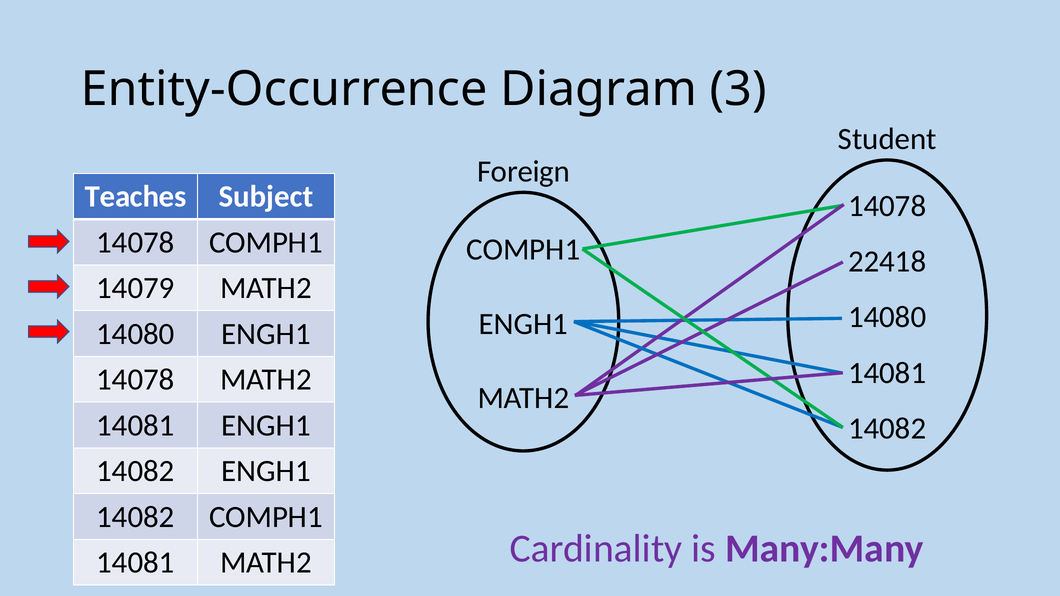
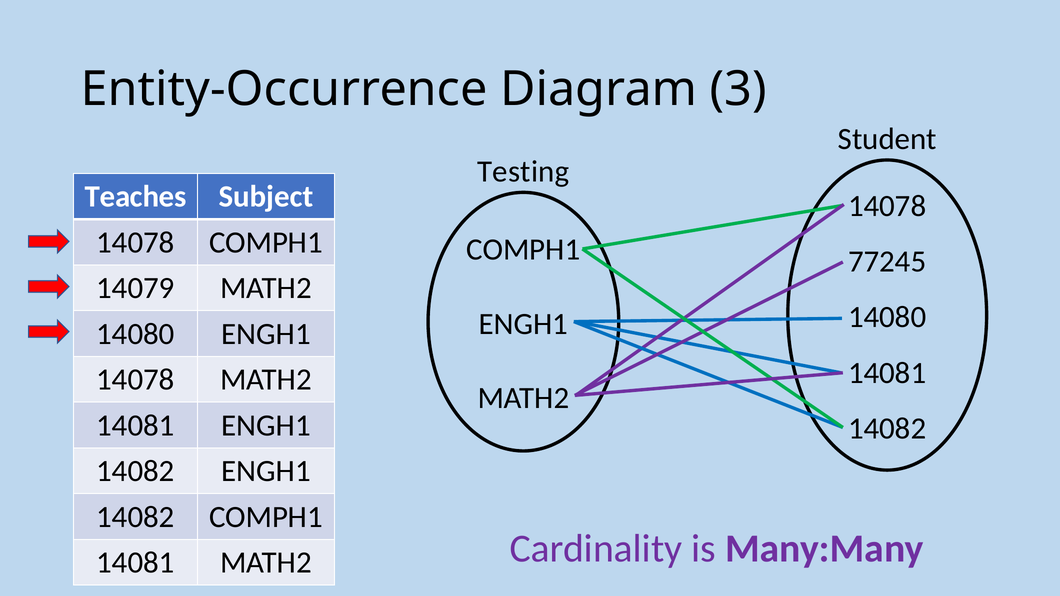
Foreign: Foreign -> Testing
22418: 22418 -> 77245
